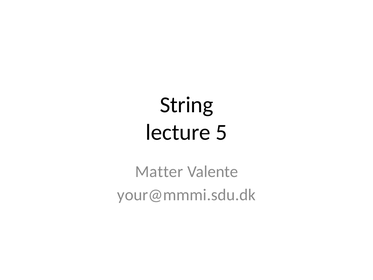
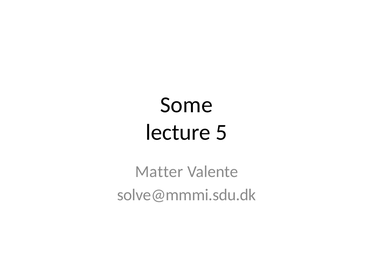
String: String -> Some
your@mmmi.sdu.dk: your@mmmi.sdu.dk -> solve@mmmi.sdu.dk
